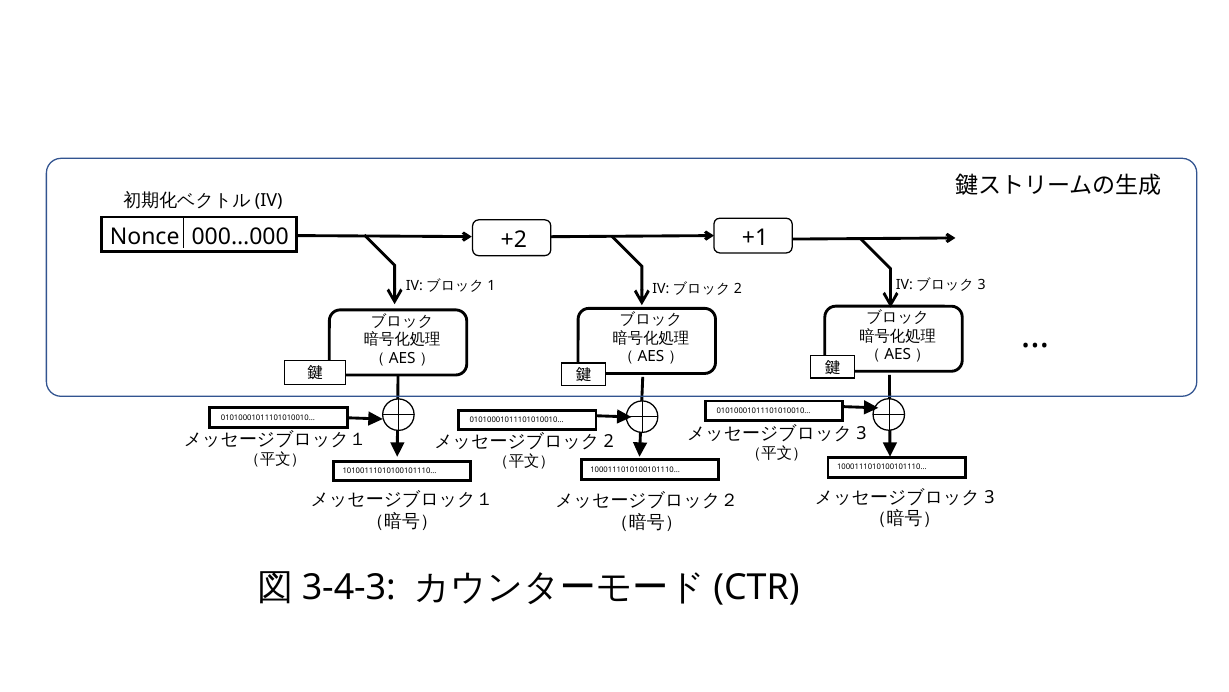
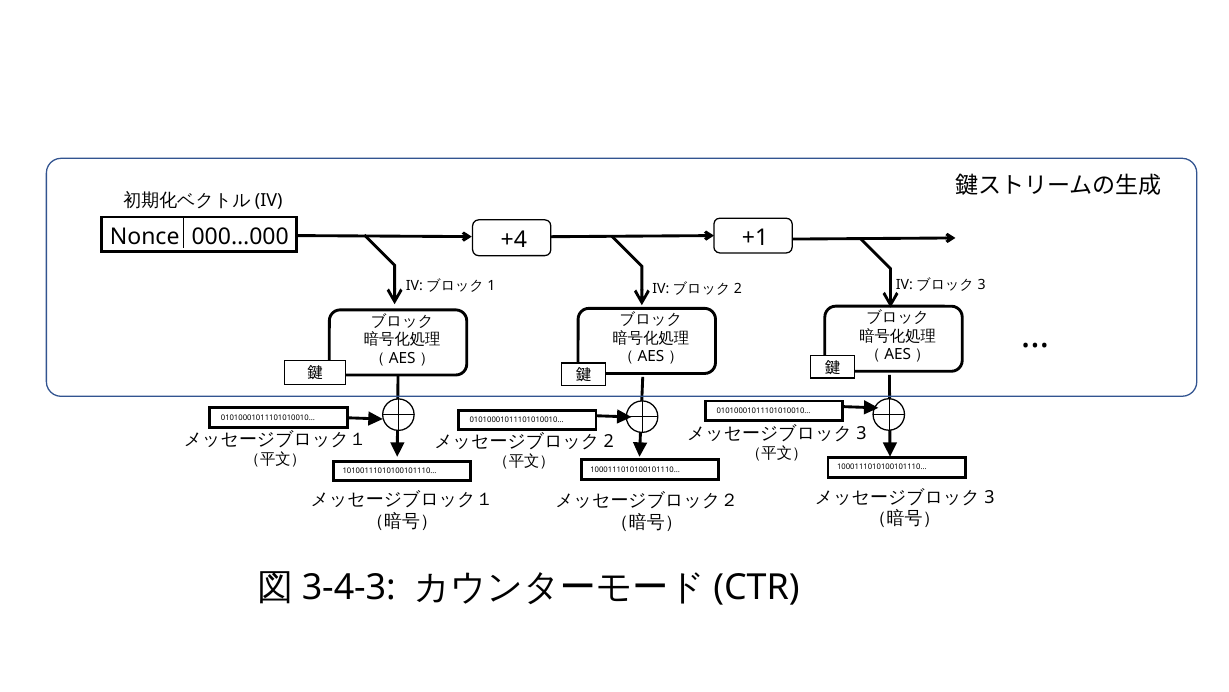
+2: +2 -> +4
